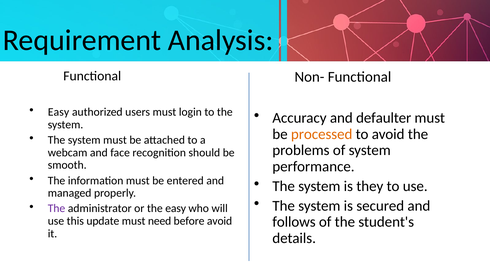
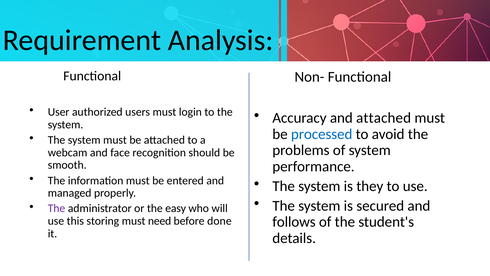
Easy at (59, 112): Easy -> User
and defaulter: defaulter -> attached
processed colour: orange -> blue
update: update -> storing
before avoid: avoid -> done
